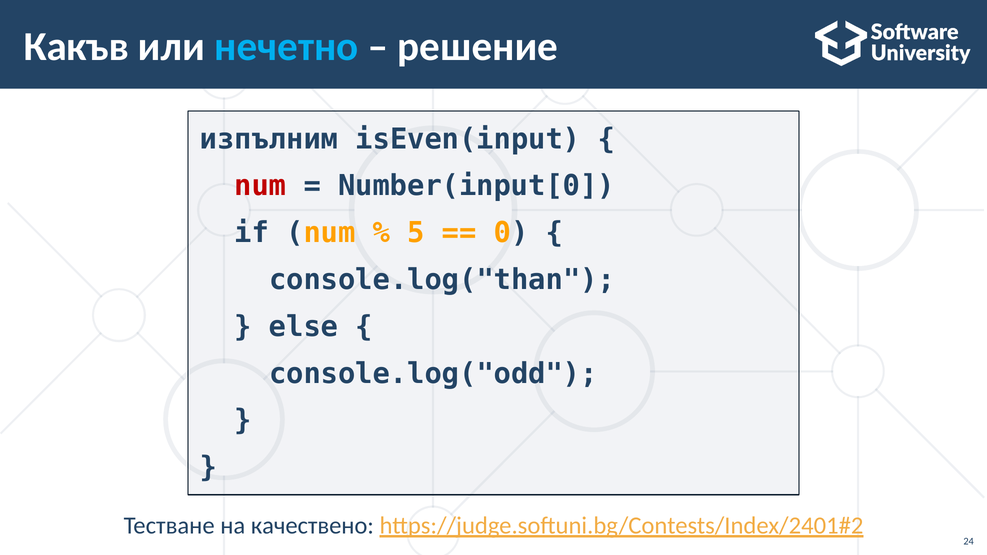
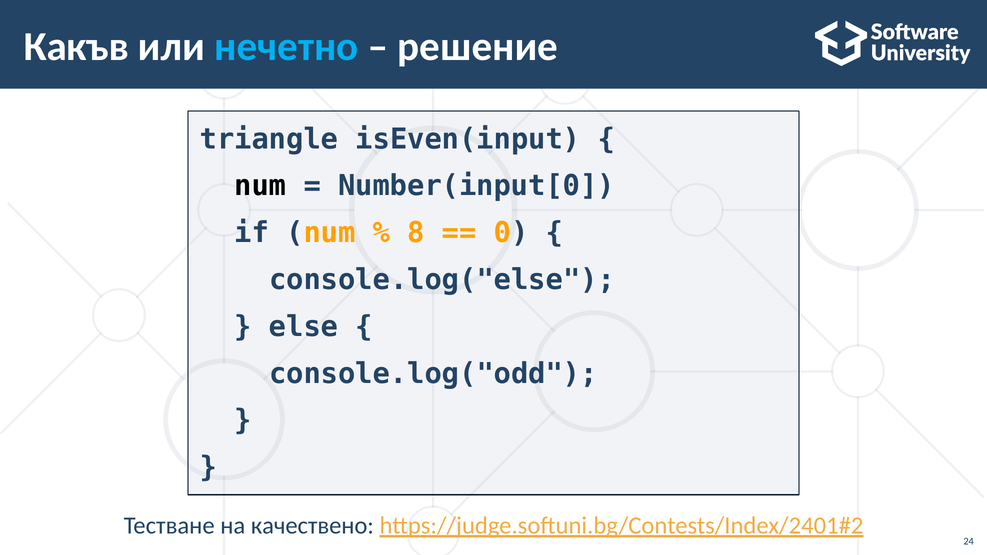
изпълним: изпълним -> triangle
num at (260, 186) colour: red -> black
5: 5 -> 8
console.log("than: console.log("than -> console.log("else
